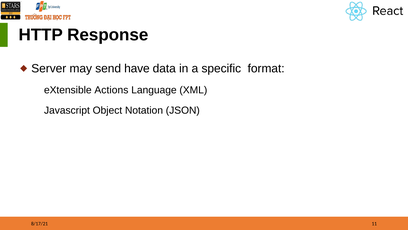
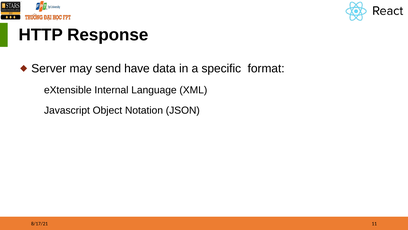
Actions: Actions -> Internal
